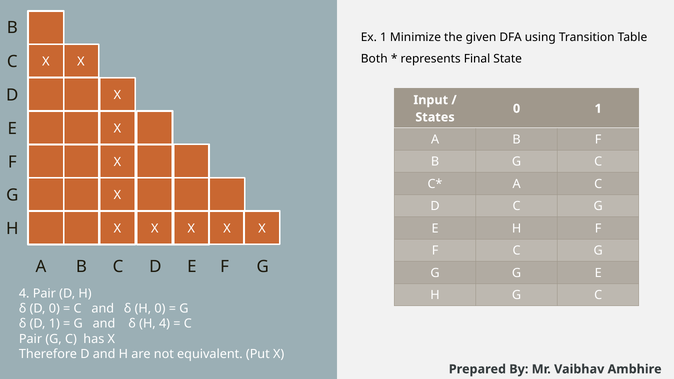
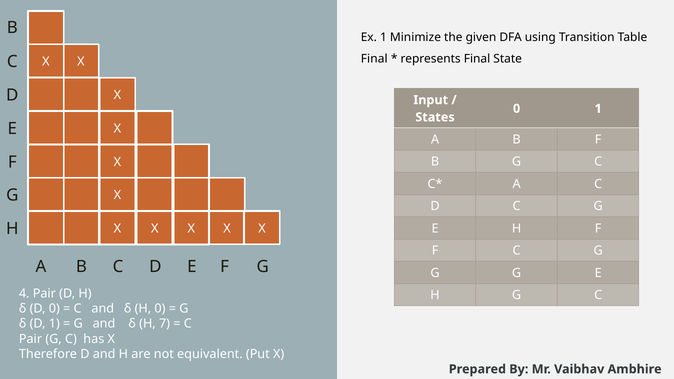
Both at (374, 59): Both -> Final
δ H 4: 4 -> 7
